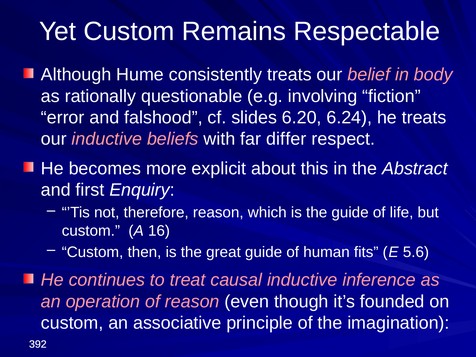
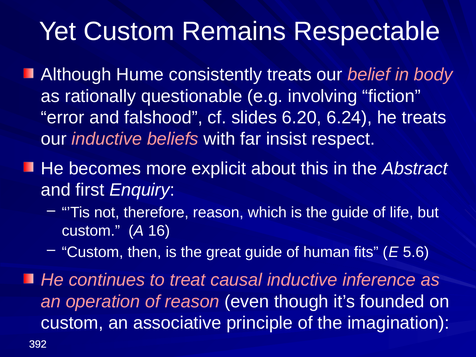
differ: differ -> insist
